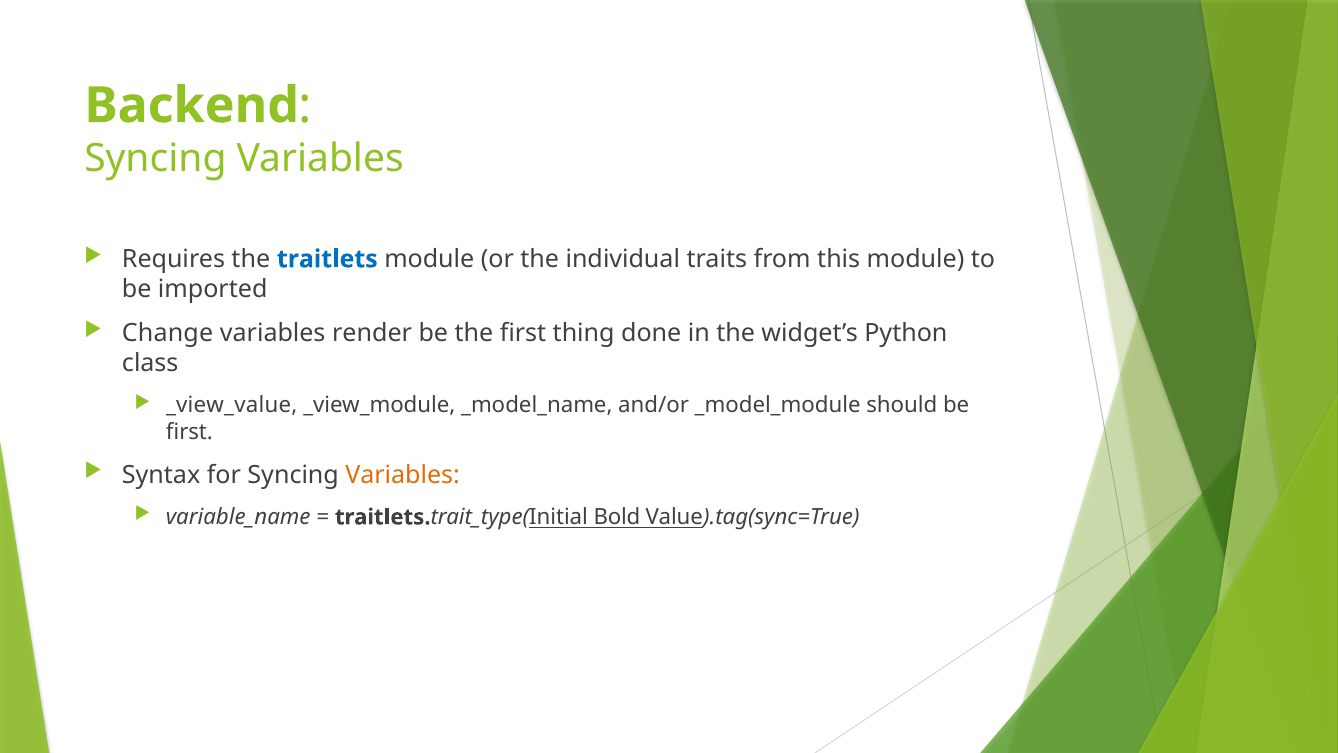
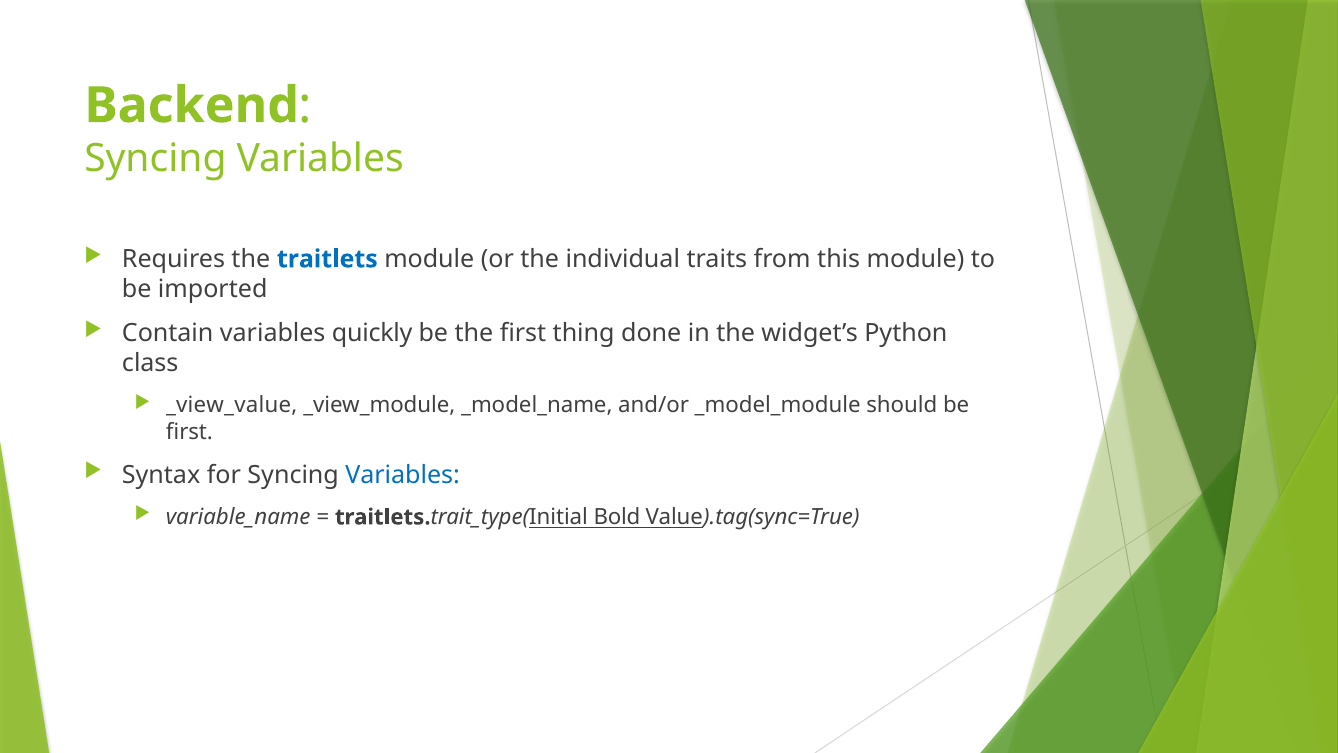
Change: Change -> Contain
render: render -> quickly
Variables at (403, 475) colour: orange -> blue
